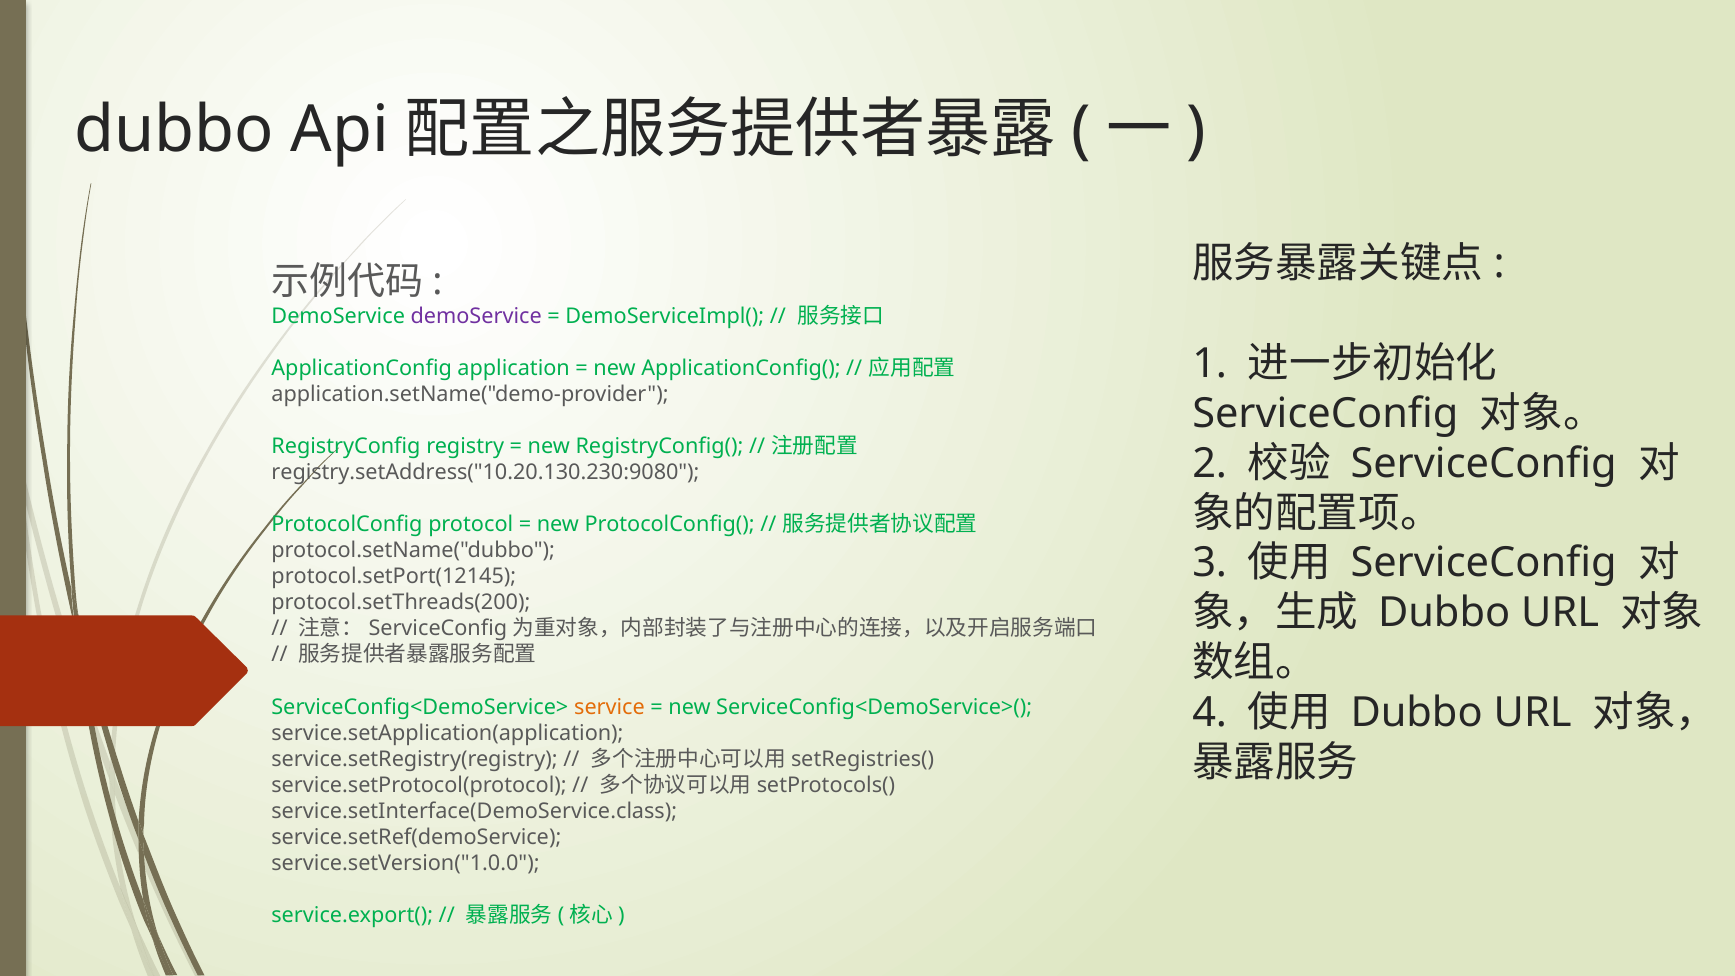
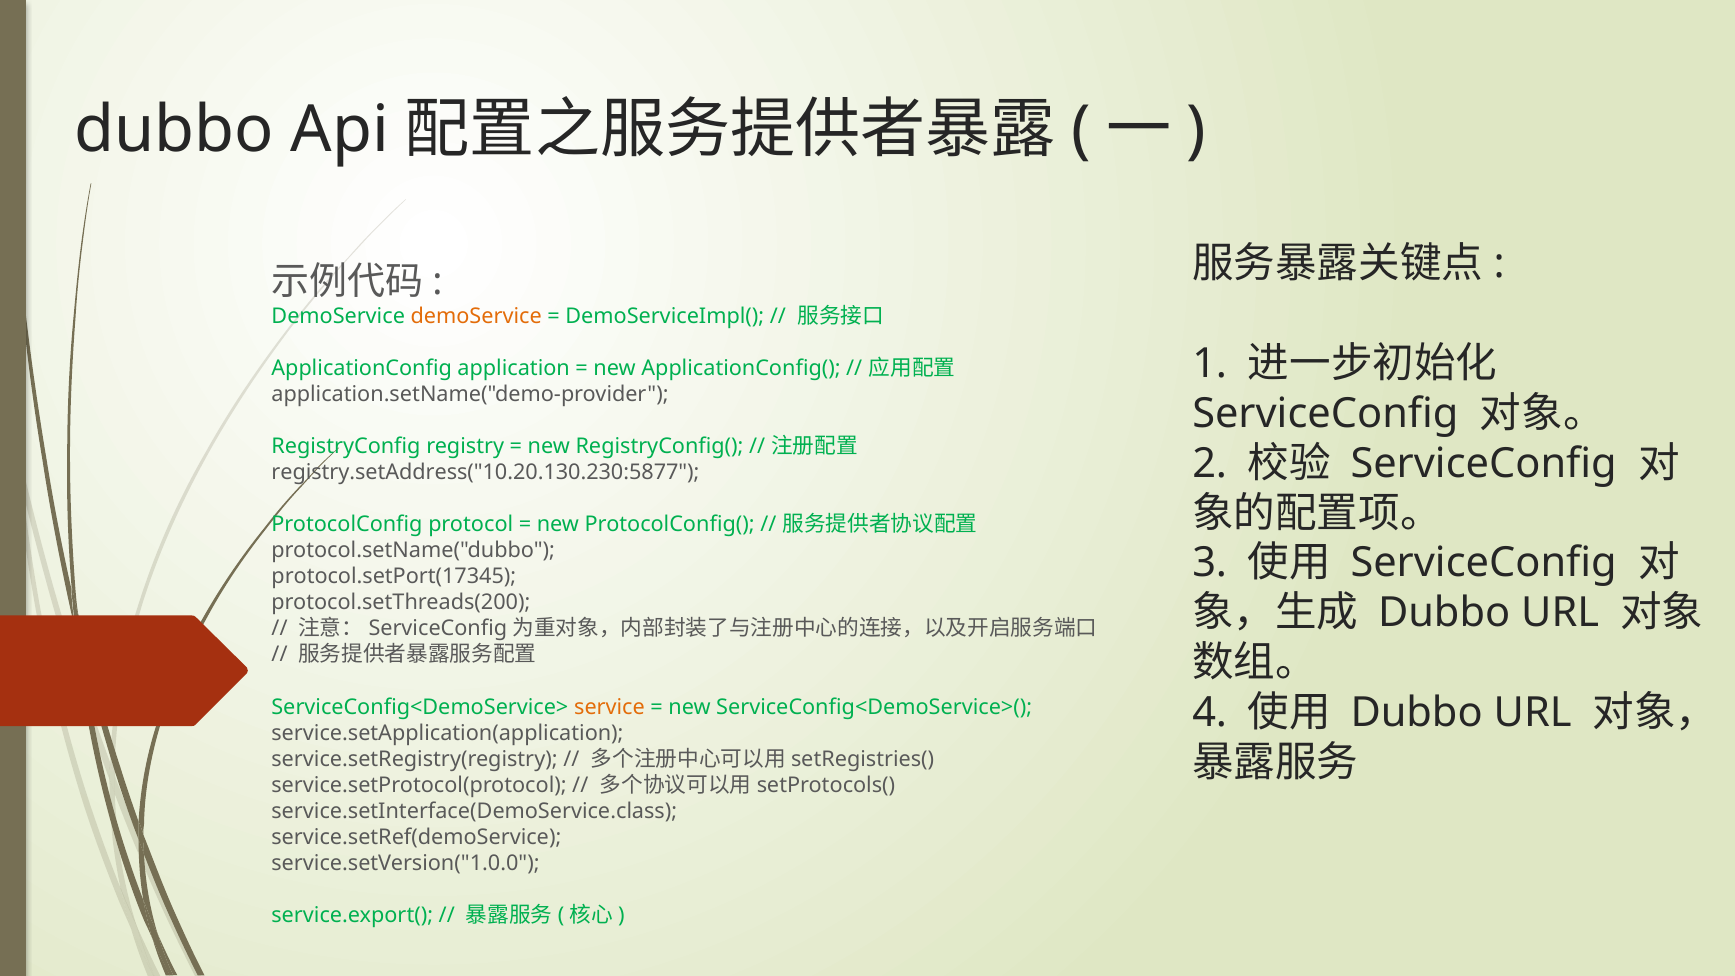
demoService at (476, 316) colour: purple -> orange
registry.setAddress("10.20.130.230:9080: registry.setAddress("10.20.130.230:9080 -> registry.setAddress("10.20.130.230:5877
protocol.setPort(12145: protocol.setPort(12145 -> protocol.setPort(17345
